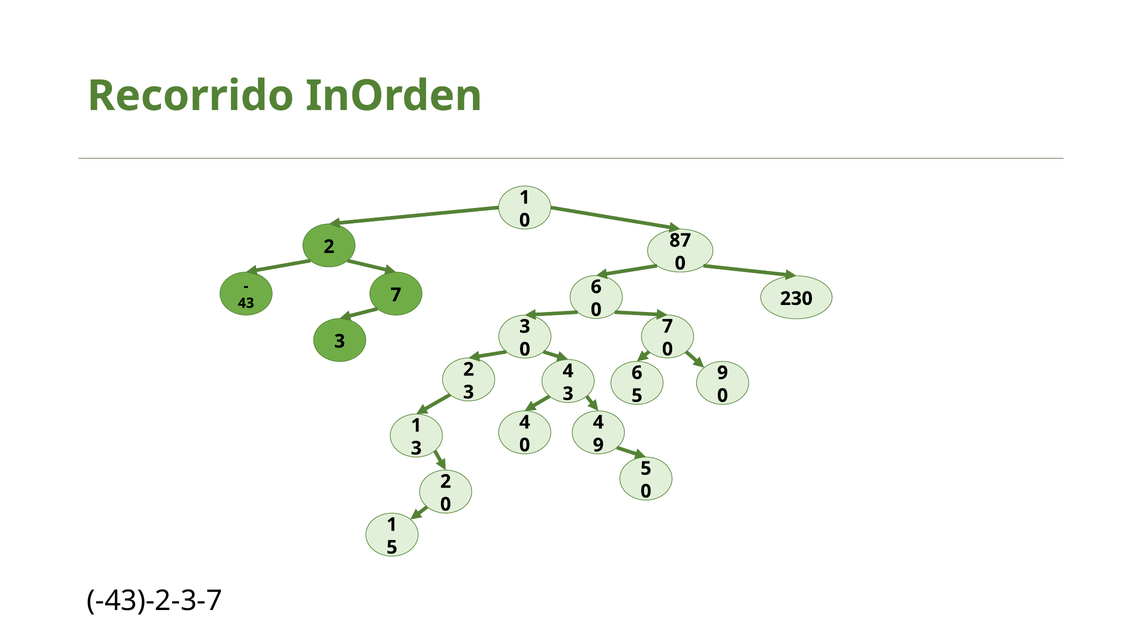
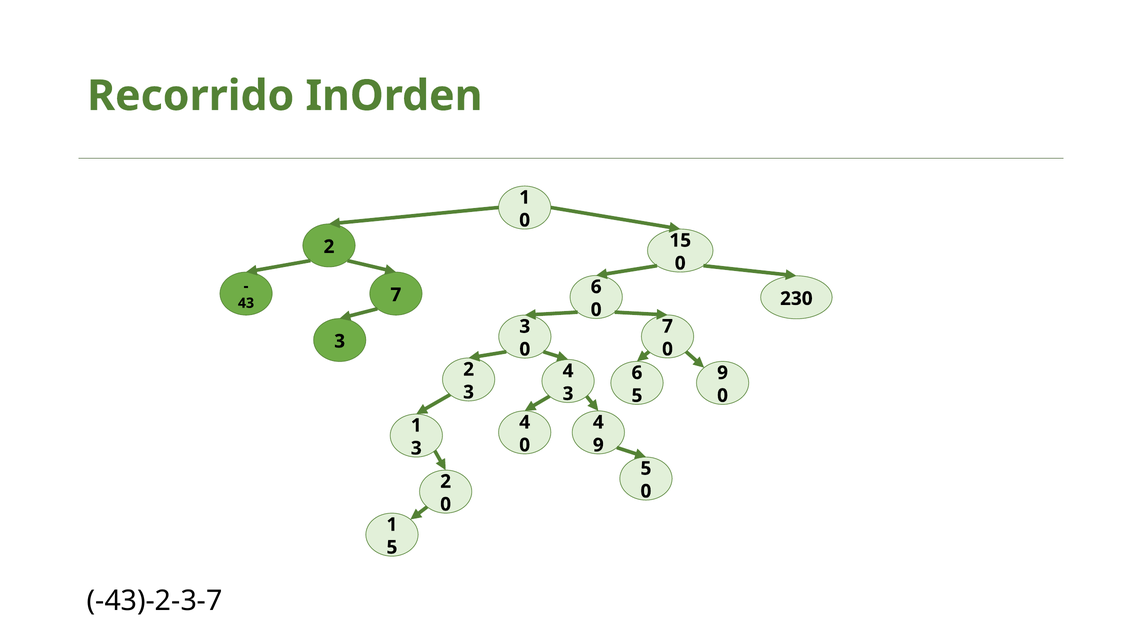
87: 87 -> 15
